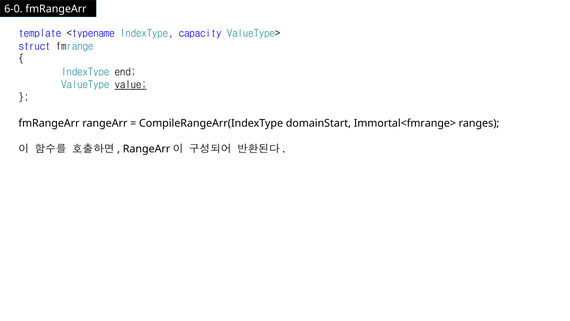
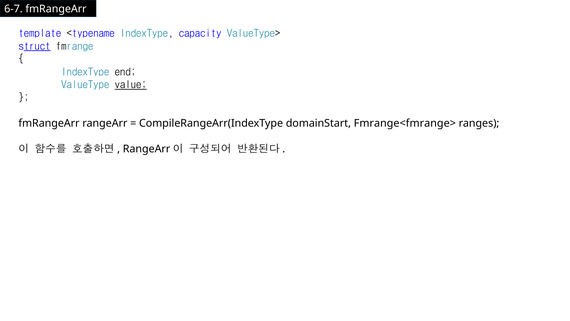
6-0: 6-0 -> 6-7
struct underline: none -> present
Immortal<fmrange>: Immortal<fmrange> -> Fmrange<fmrange>
